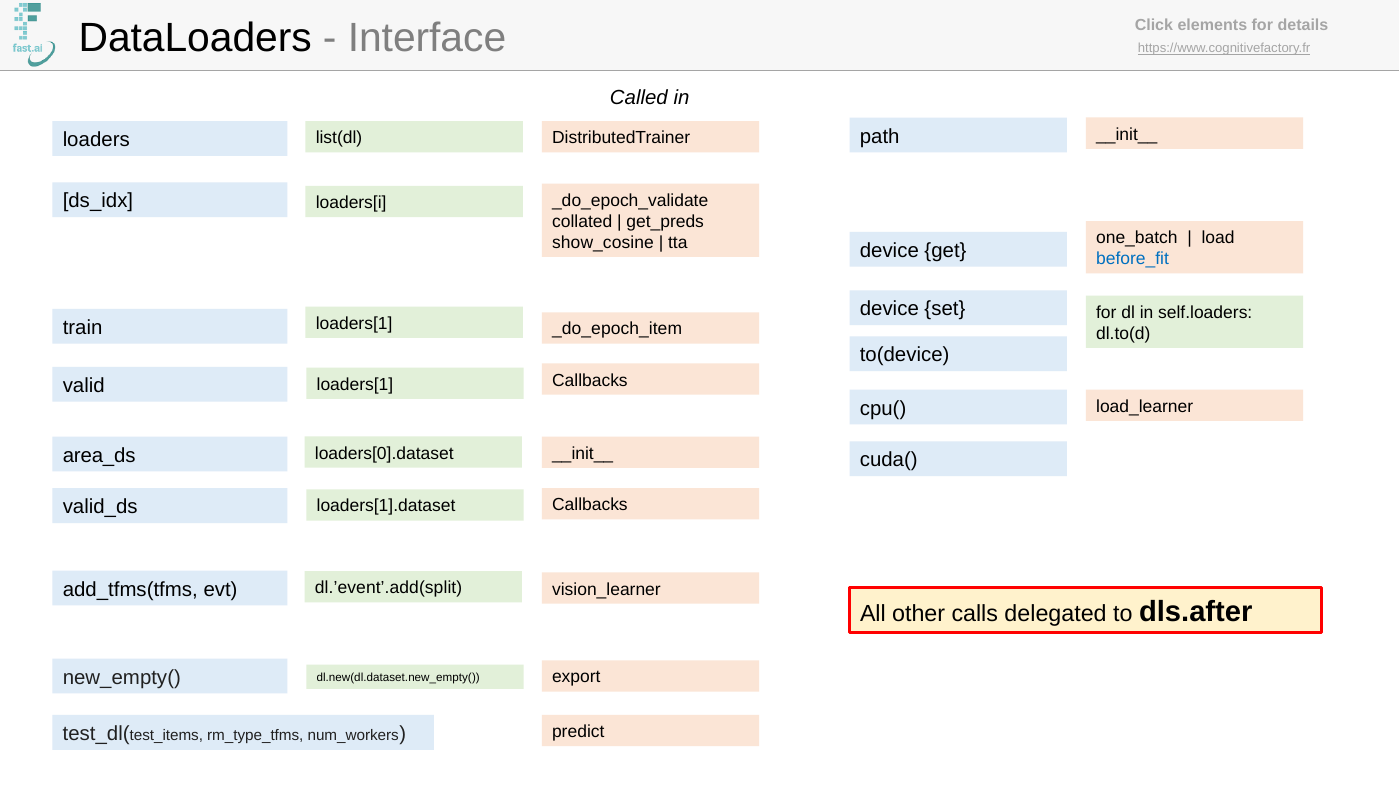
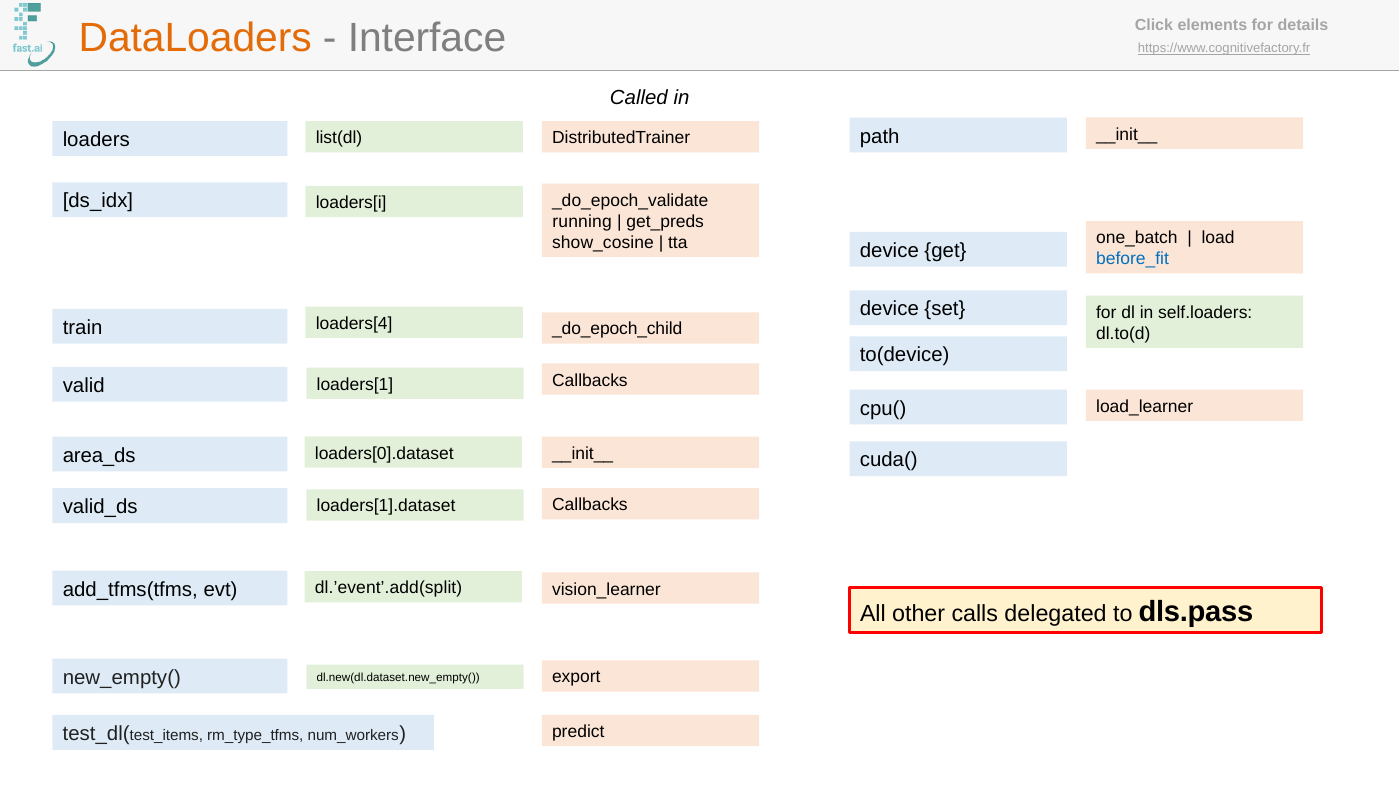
DataLoaders colour: black -> orange
collated: collated -> running
loaders[1 at (354, 323): loaders[1 -> loaders[4
_do_epoch_item: _do_epoch_item -> _do_epoch_child
dls.after: dls.after -> dls.pass
